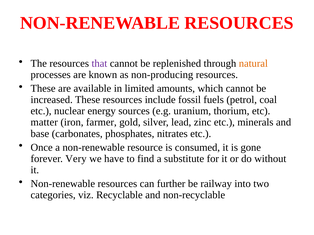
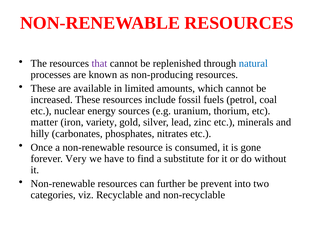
natural colour: orange -> blue
farmer: farmer -> variety
base: base -> hilly
railway: railway -> prevent
